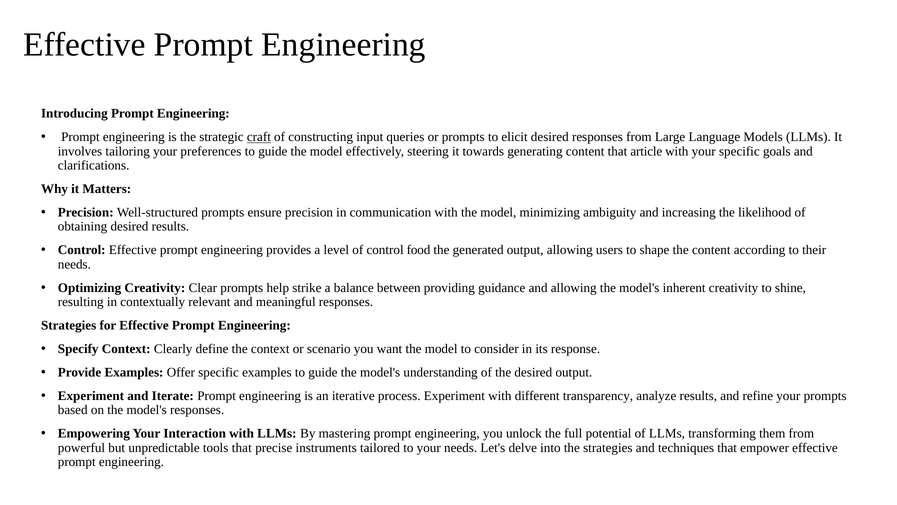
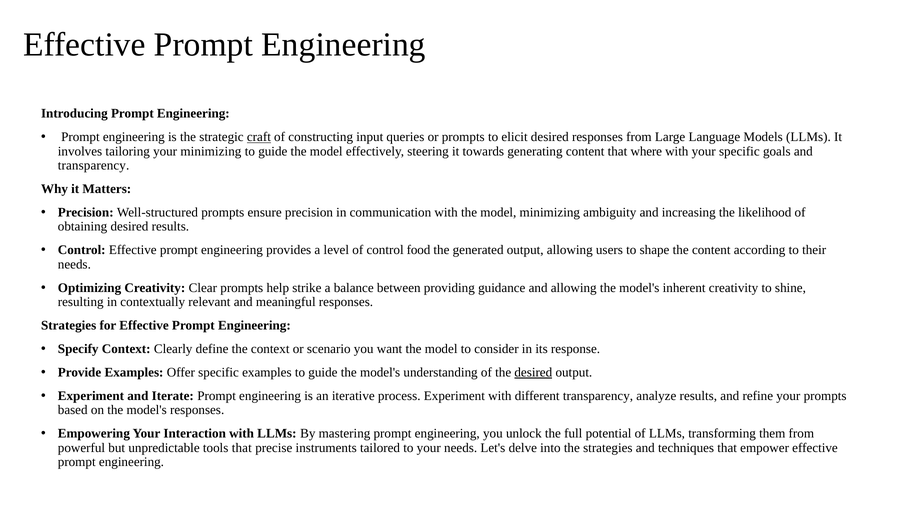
your preferences: preferences -> minimizing
article: article -> where
clarifications at (94, 165): clarifications -> transparency
desired at (533, 372) underline: none -> present
